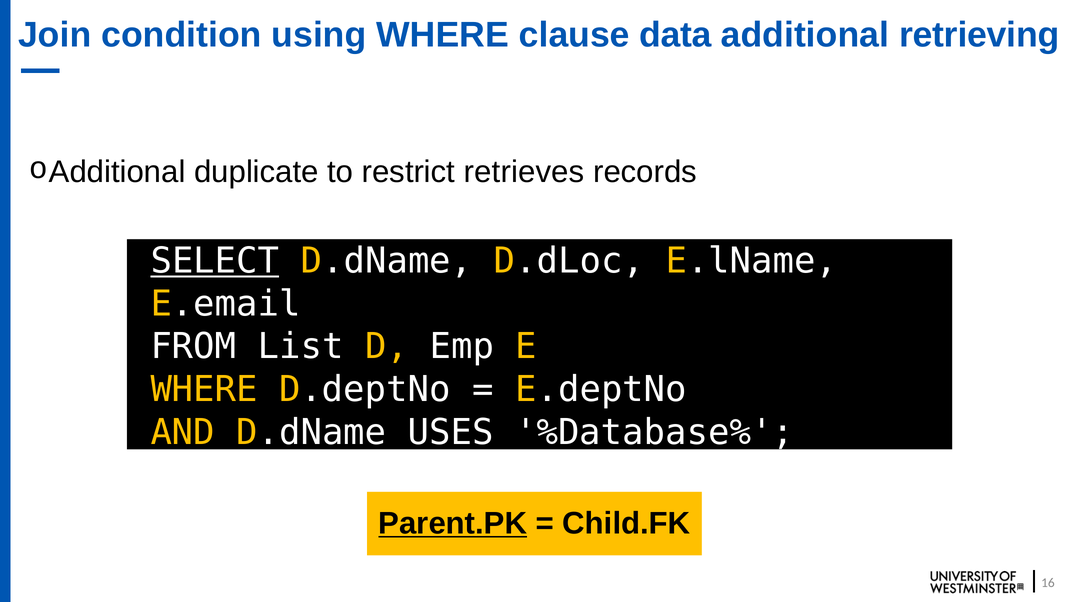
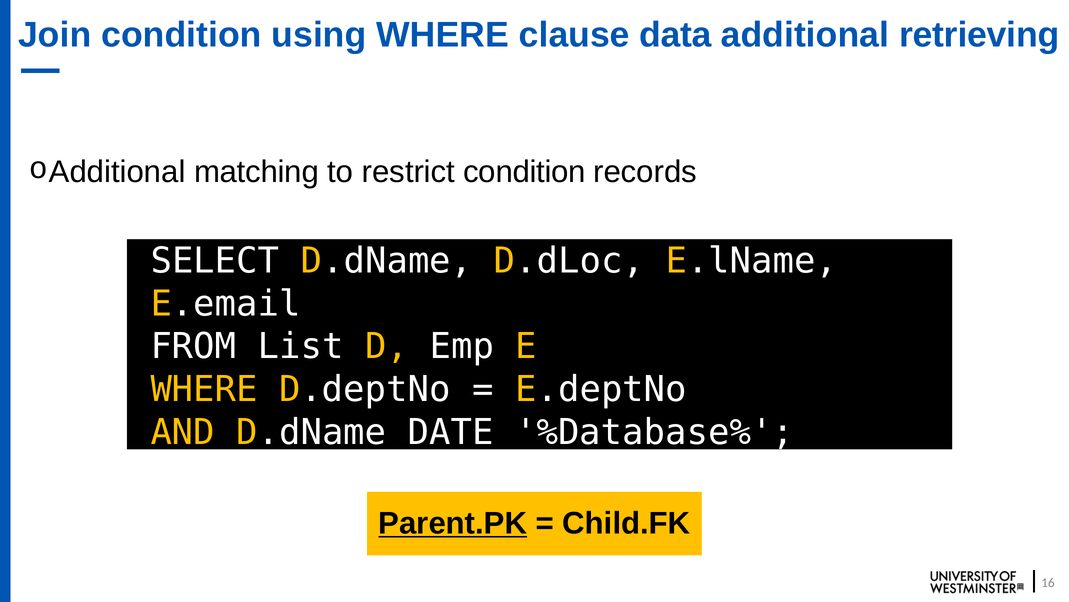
duplicate: duplicate -> matching
restrict retrieves: retrieves -> condition
SELECT underline: present -> none
USES: USES -> DATE
